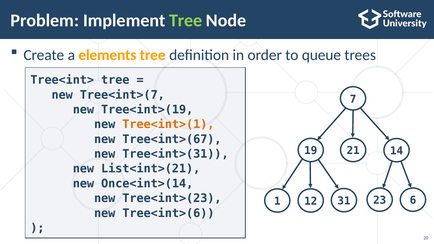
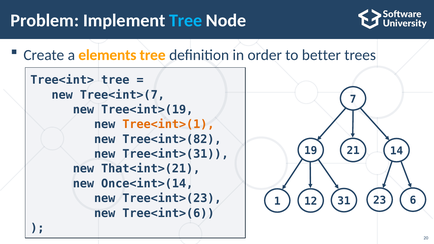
Tree at (186, 21) colour: light green -> light blue
queue: queue -> better
Tree<int>(67: Tree<int>(67 -> Tree<int>(82
List<int>(21: List<int>(21 -> That<int>(21
